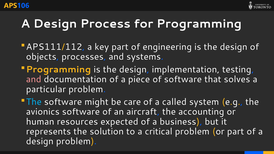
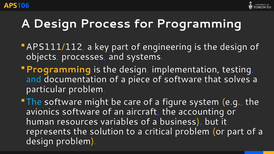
and at (34, 79) colour: pink -> light blue
called: called -> figure
expected: expected -> variables
